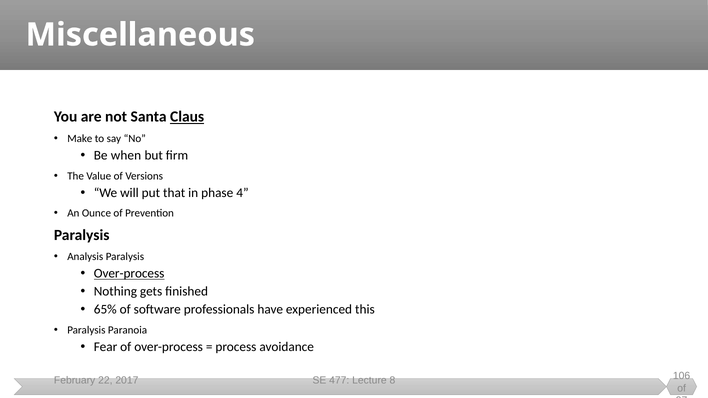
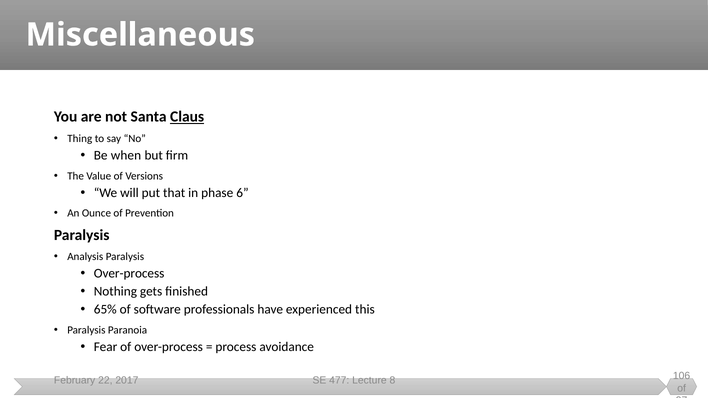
Make: Make -> Thing
4: 4 -> 6
Over-process at (129, 274) underline: present -> none
